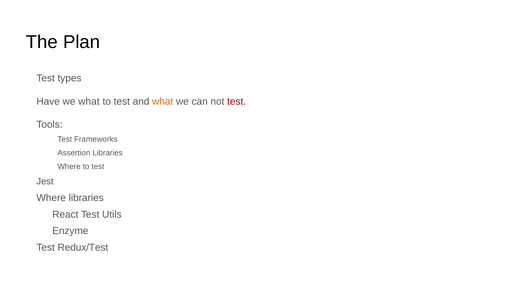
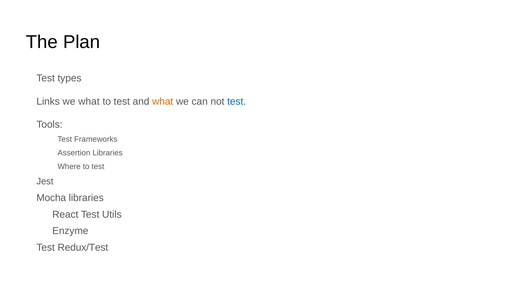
Have: Have -> Links
test at (237, 101) colour: red -> blue
Where at (51, 198): Where -> Mocha
